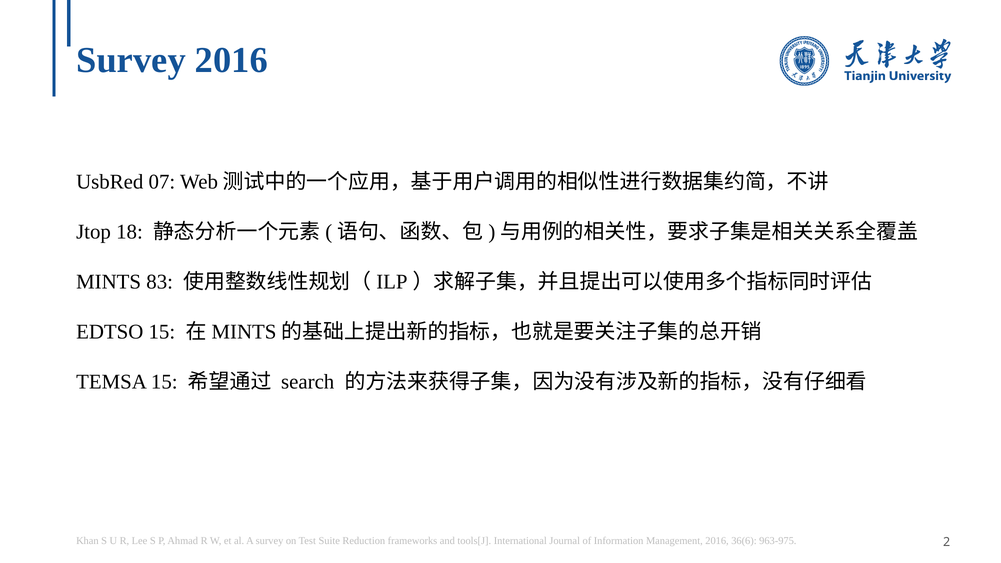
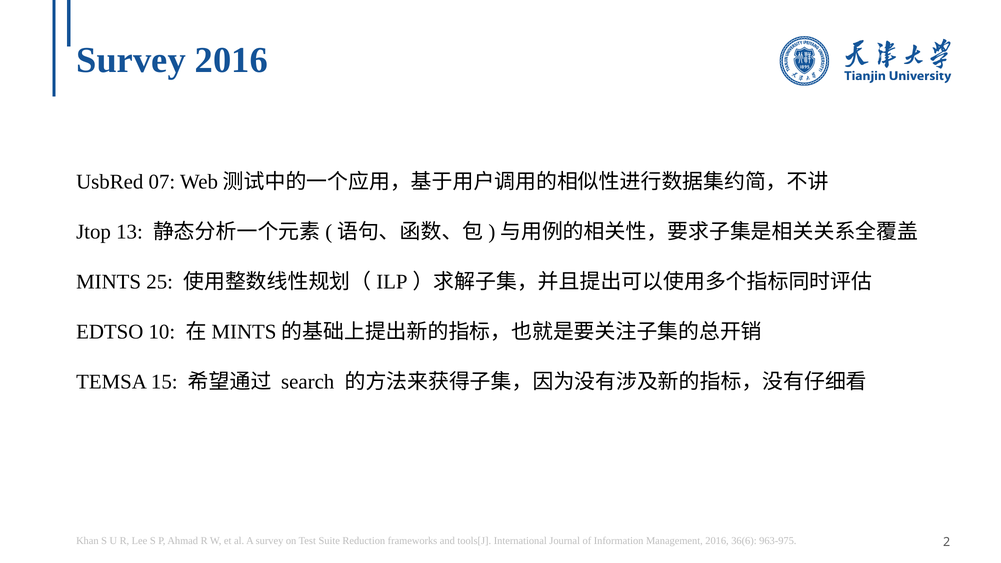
18: 18 -> 13
83: 83 -> 25
EDTSO 15: 15 -> 10
